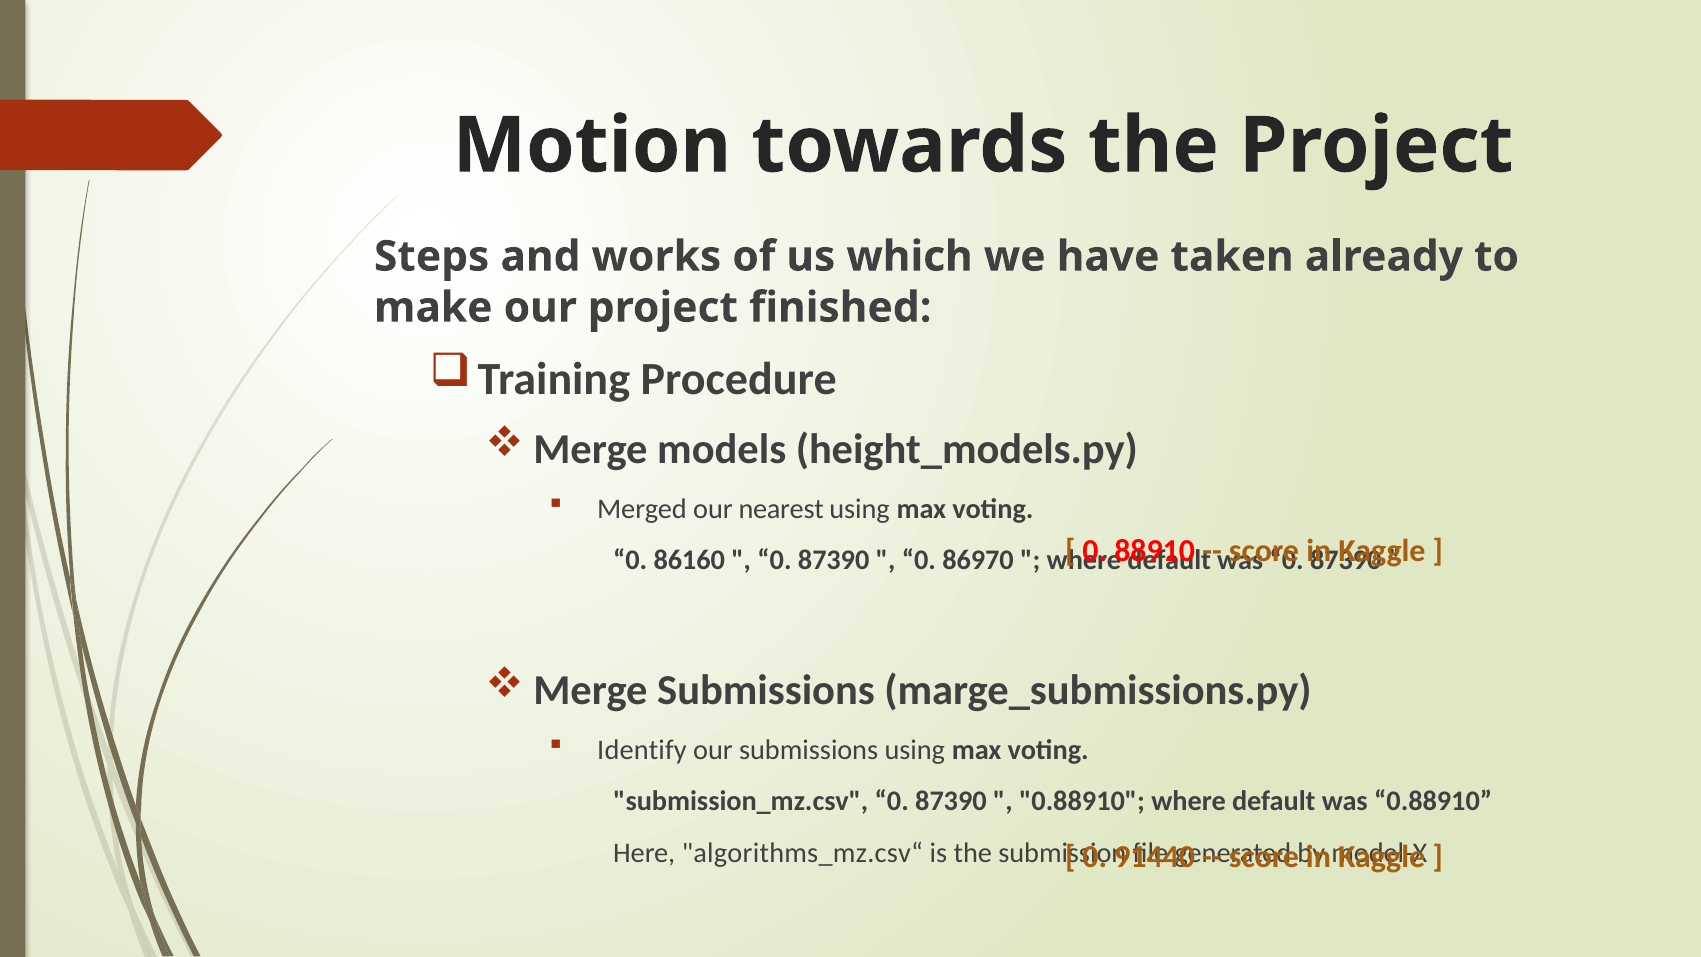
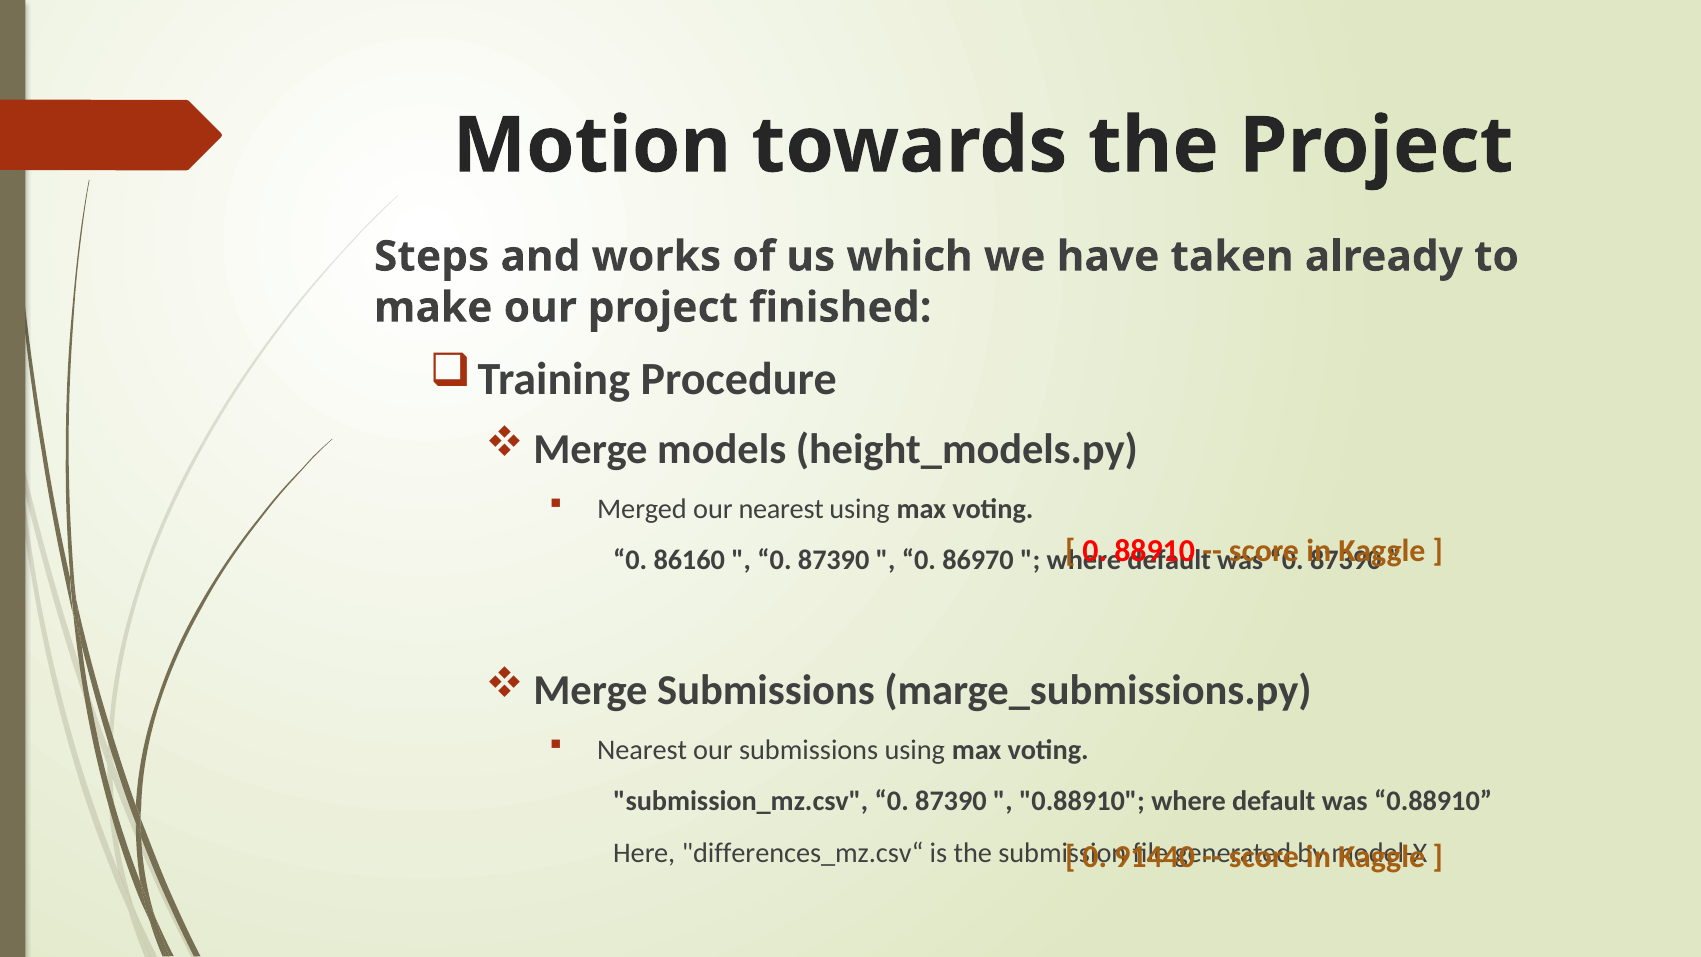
Identify at (642, 750): Identify -> Nearest
algorithms_mz.csv“: algorithms_mz.csv“ -> differences_mz.csv“
